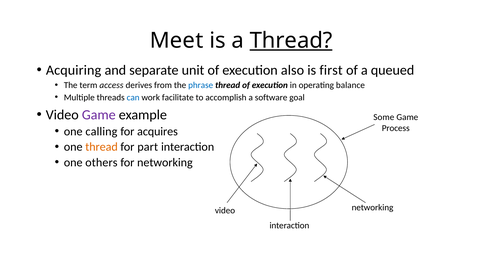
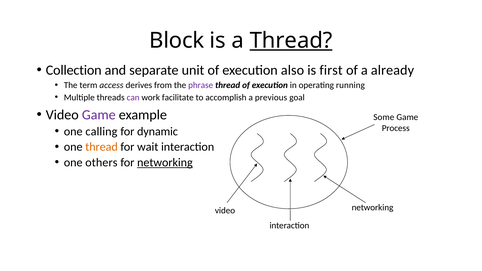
Meet: Meet -> Block
Acquiring: Acquiring -> Collection
queued: queued -> already
phrase colour: blue -> purple
balance: balance -> running
can colour: blue -> purple
software: software -> previous
acquires: acquires -> dynamic
part: part -> wait
networking at (165, 163) underline: none -> present
